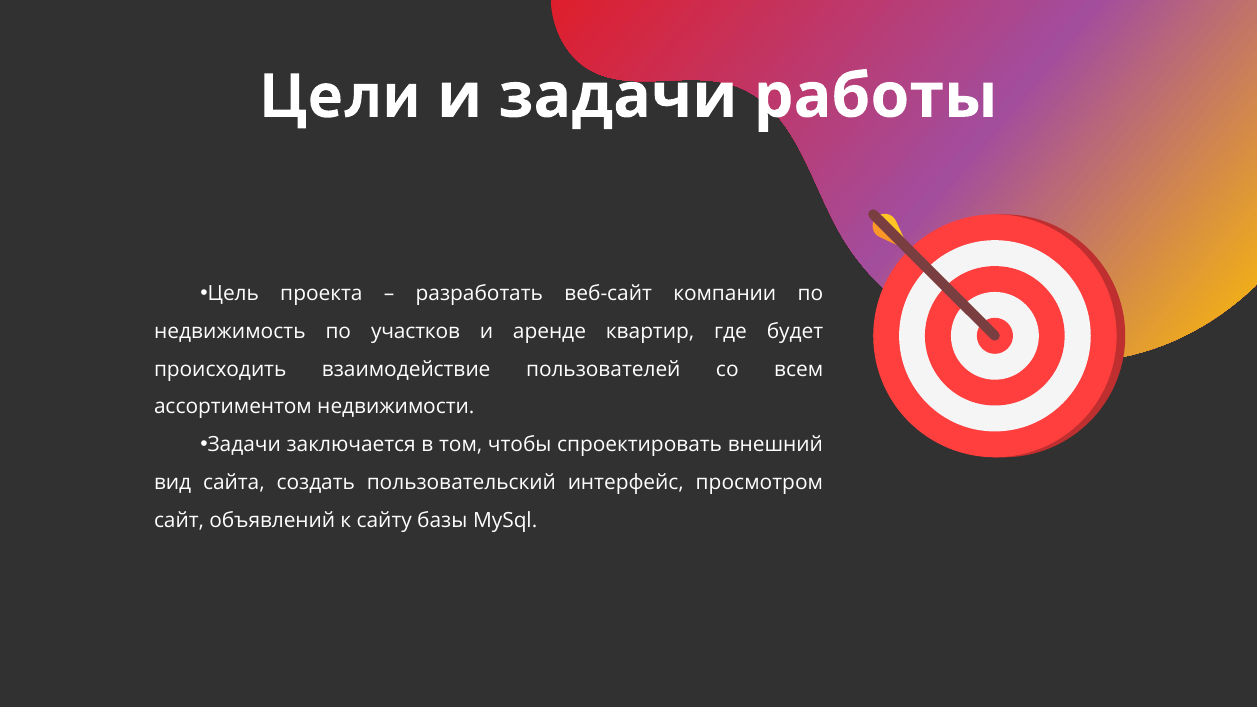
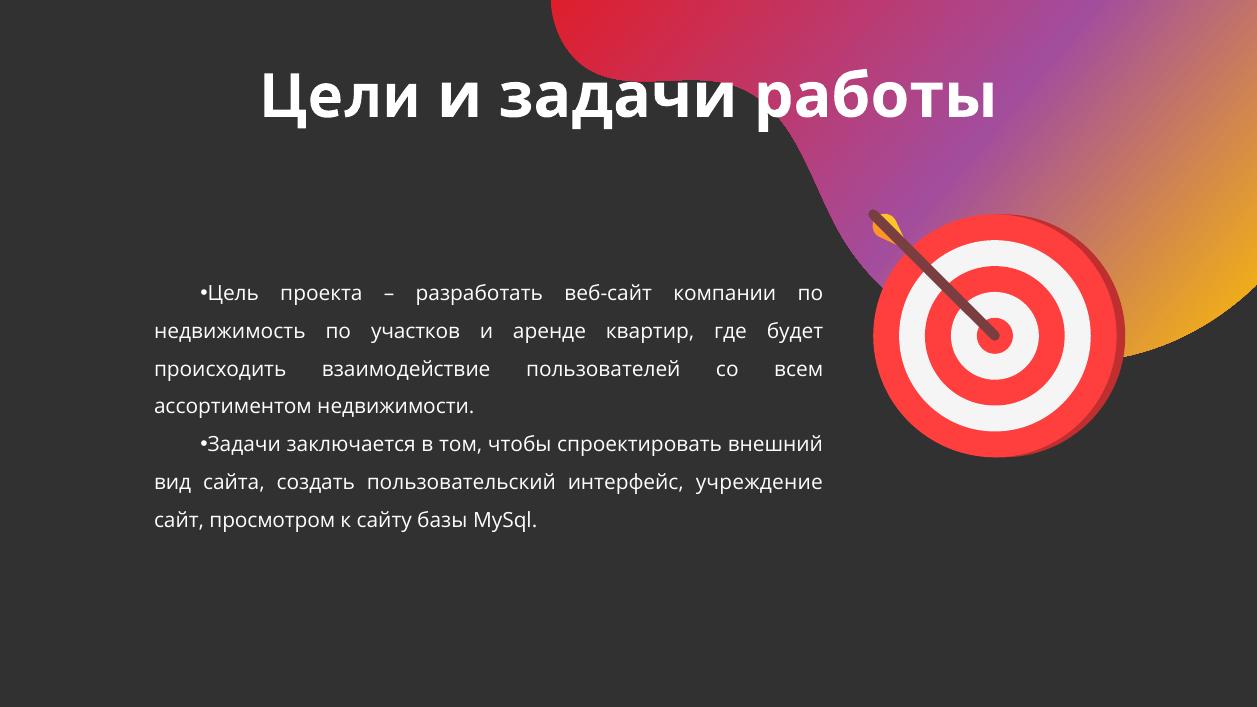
просмотром: просмотром -> учреждение
объявлений: объявлений -> просмотром
